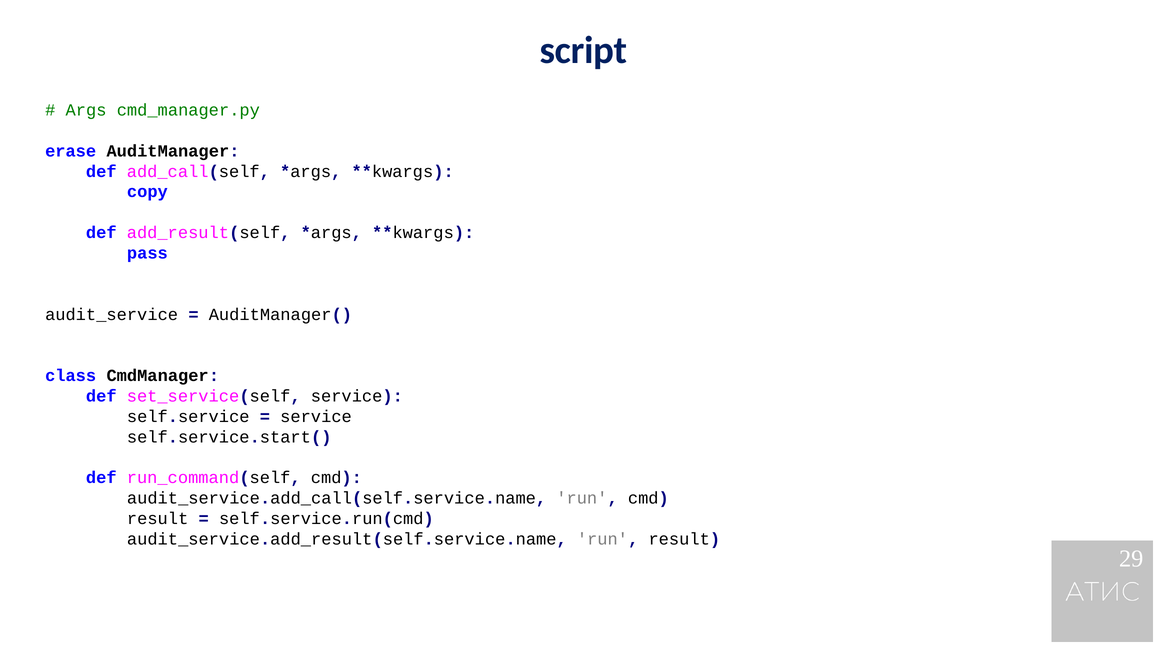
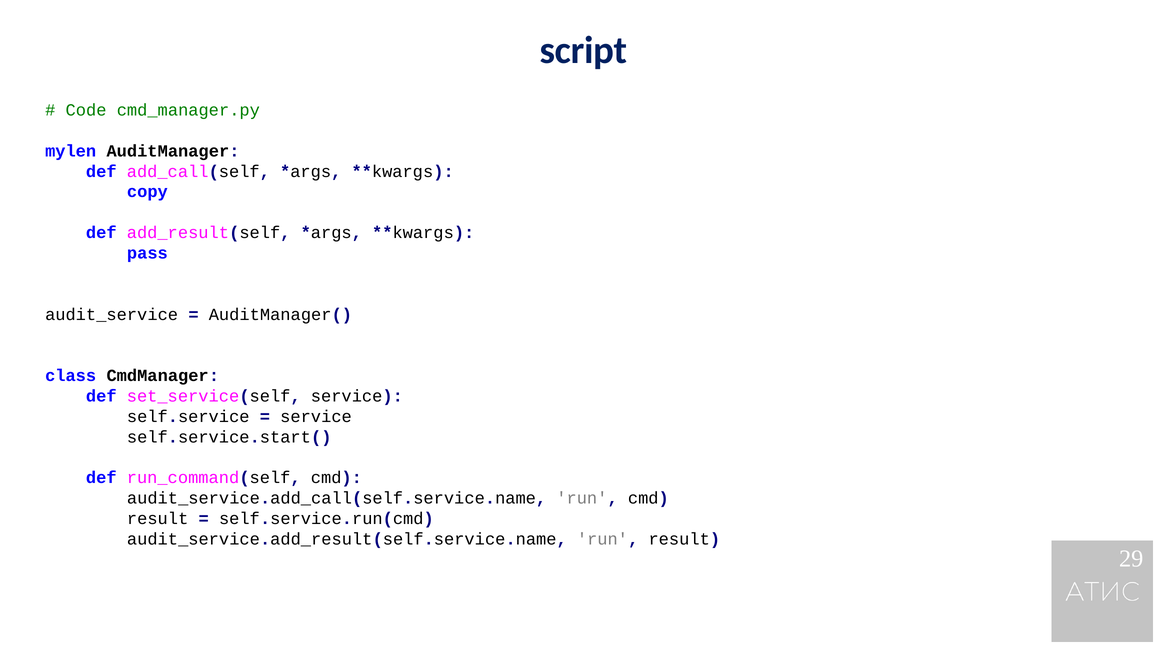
Args: Args -> Code
erase: erase -> mylen
